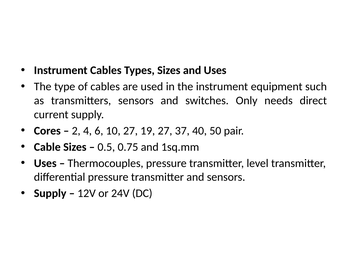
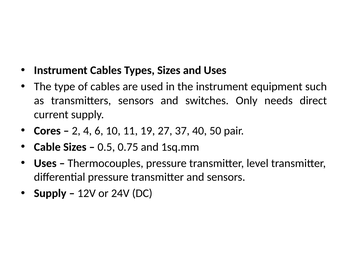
10 27: 27 -> 11
